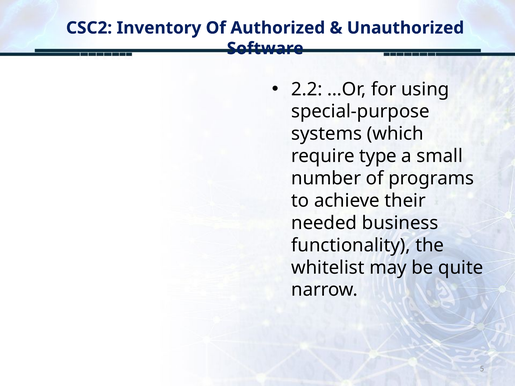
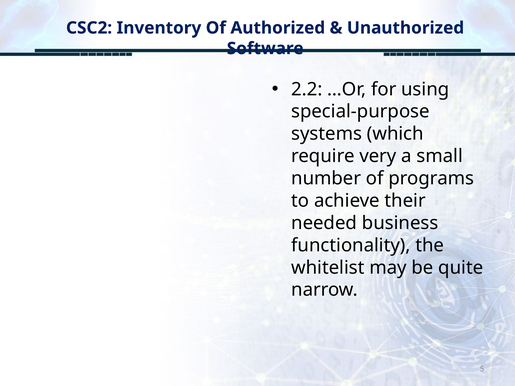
type: type -> very
